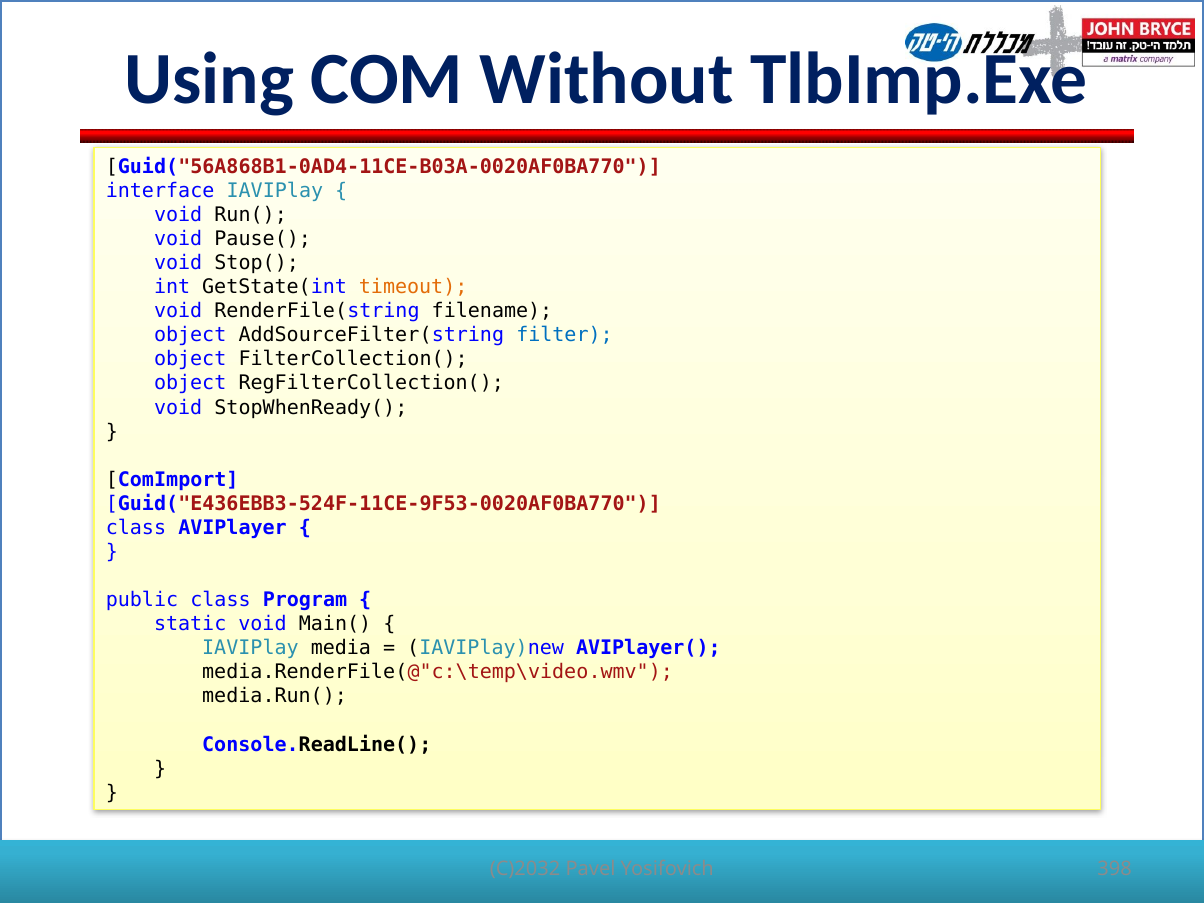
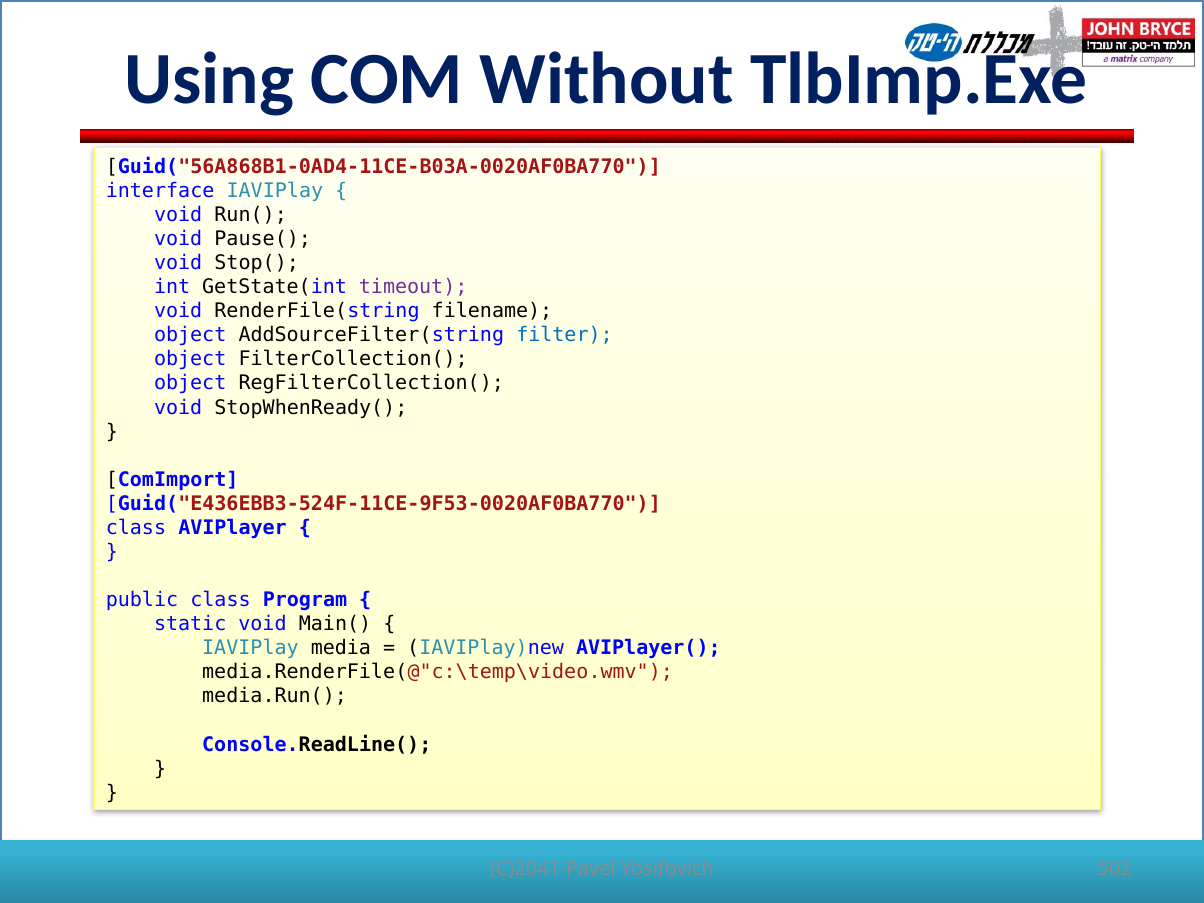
timeout colour: orange -> purple
C)2032: C)2032 -> C)2041
398: 398 -> 502
